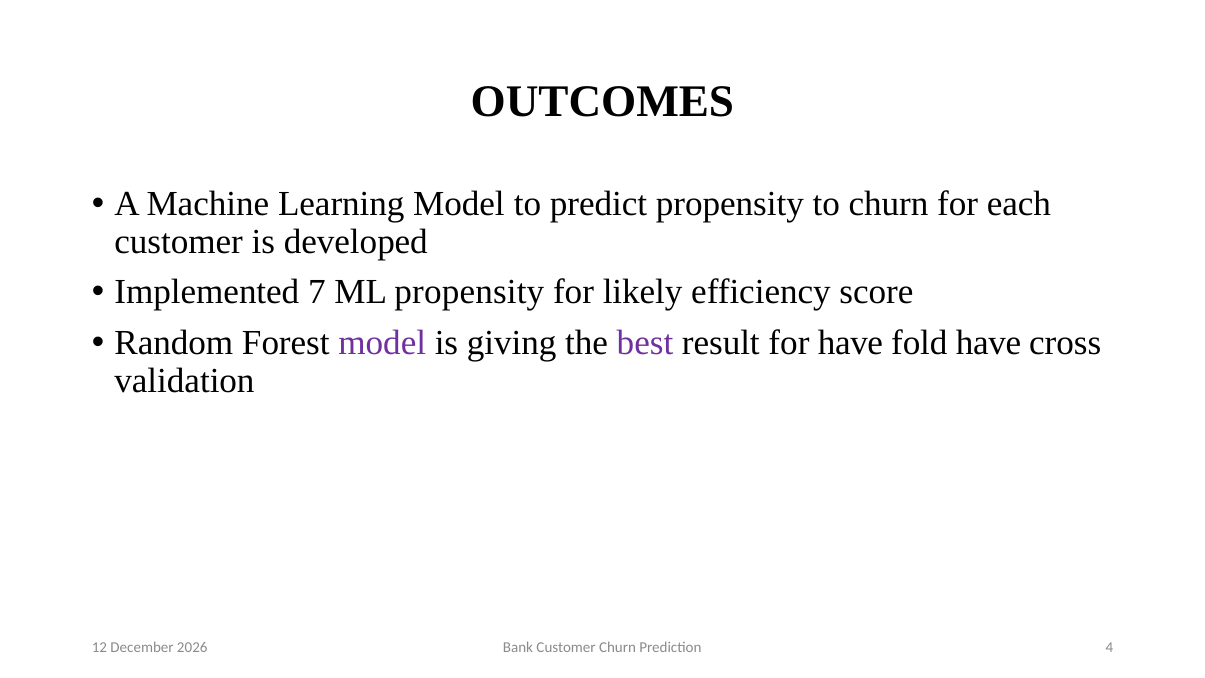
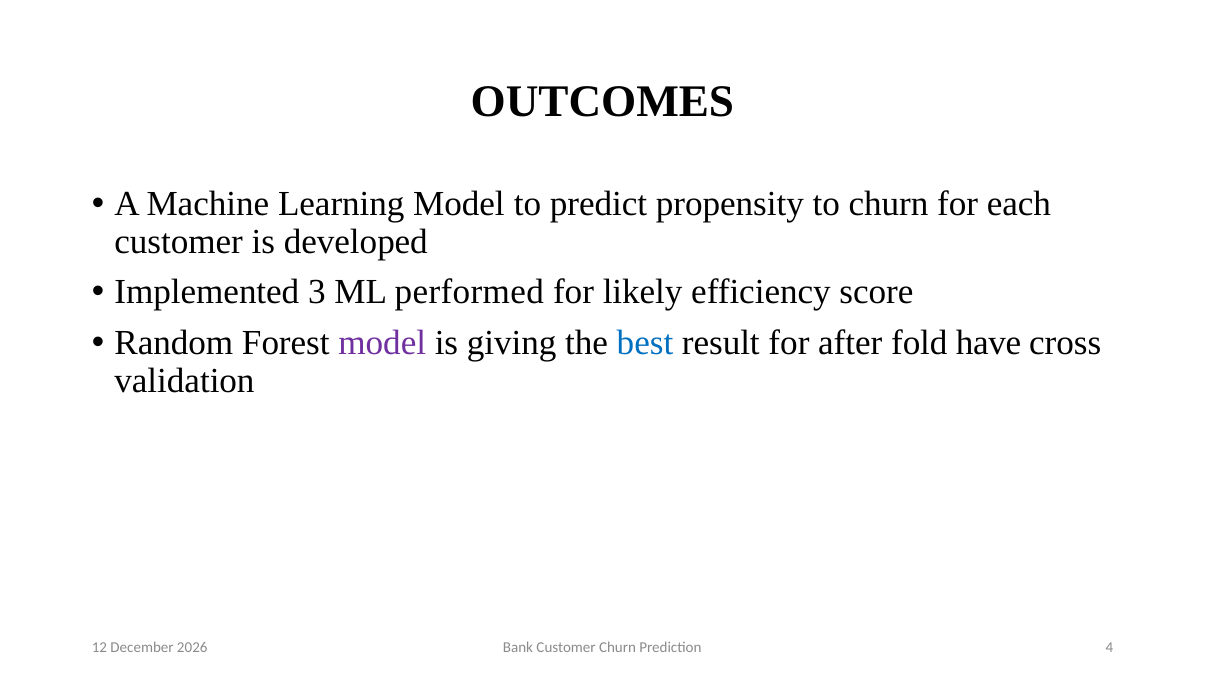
7: 7 -> 3
ML propensity: propensity -> performed
best colour: purple -> blue
for have: have -> after
